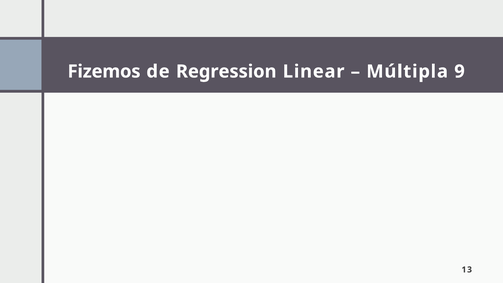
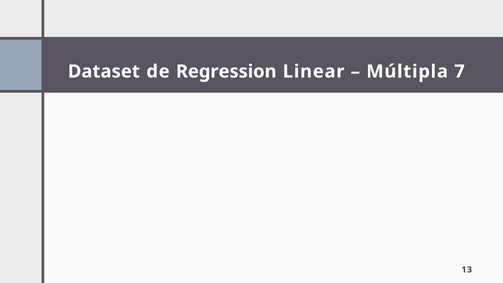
Fizemos: Fizemos -> Dataset
9: 9 -> 7
